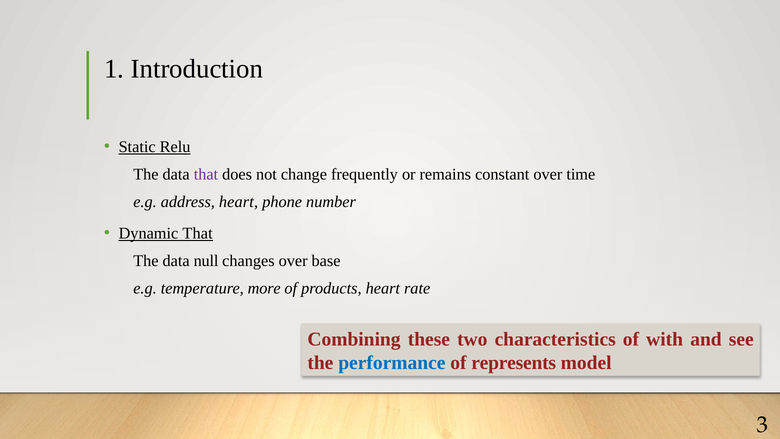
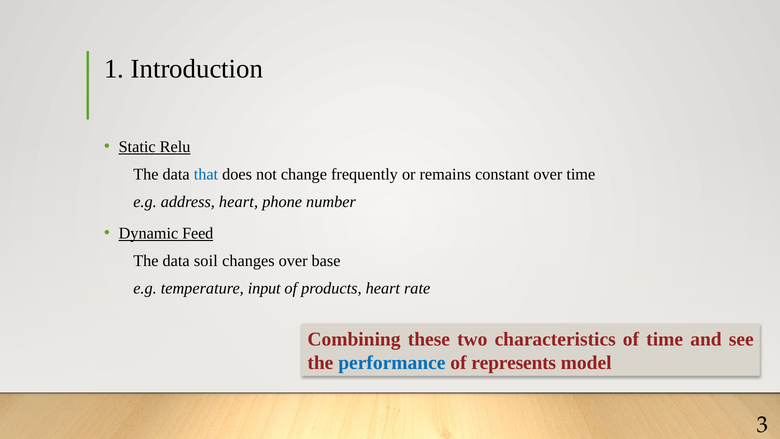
that at (206, 174) colour: purple -> blue
Dynamic That: That -> Feed
null: null -> soil
more: more -> input
of with: with -> time
